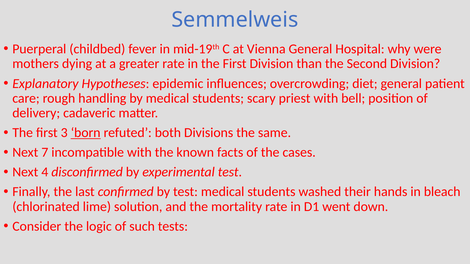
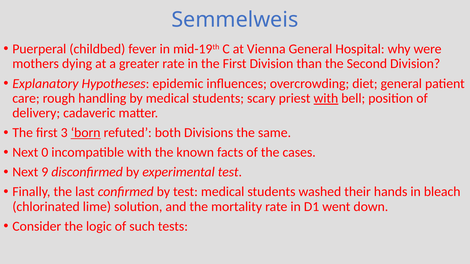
with at (326, 98) underline: none -> present
7: 7 -> 0
4: 4 -> 9
